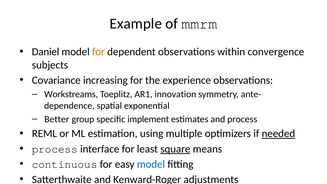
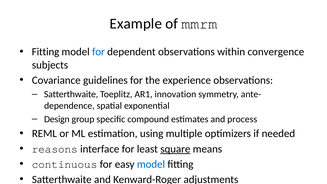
Daniel at (46, 52): Daniel -> Fitting
for at (98, 52) colour: orange -> blue
increasing: increasing -> guidelines
Workstreams at (71, 94): Workstreams -> Satterthwaite
Better: Better -> Design
implement: implement -> compound
needed underline: present -> none
process at (55, 149): process -> reasons
